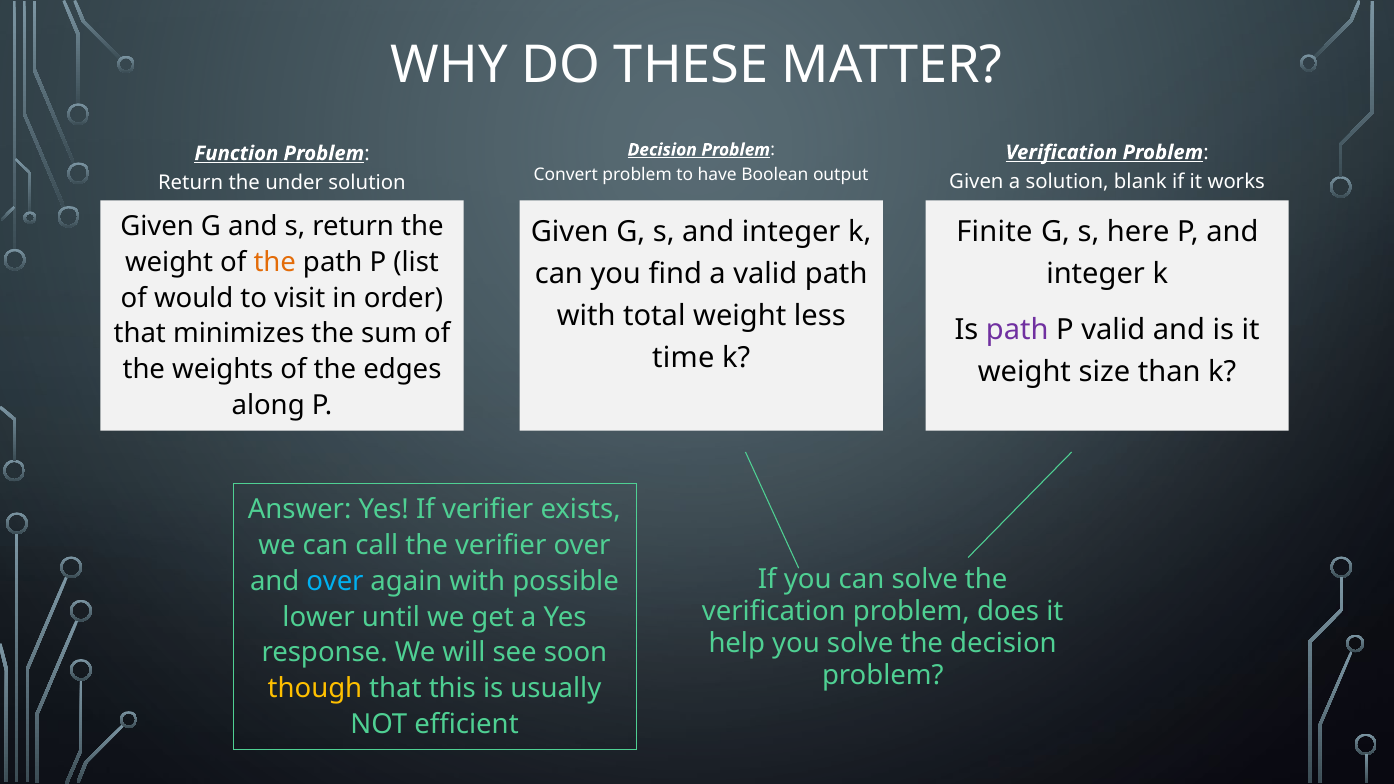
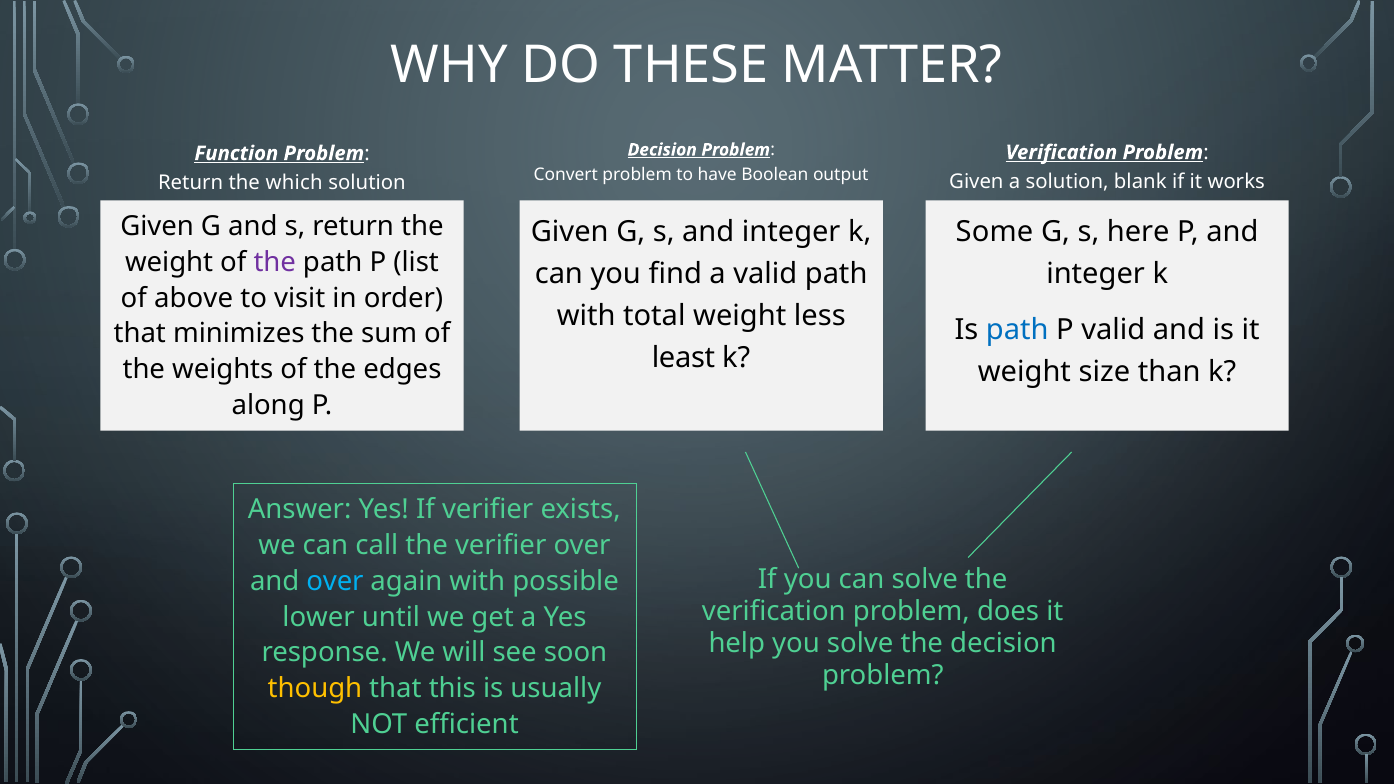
under: under -> which
Finite: Finite -> Some
the at (275, 262) colour: orange -> purple
would: would -> above
path at (1017, 330) colour: purple -> blue
time: time -> least
